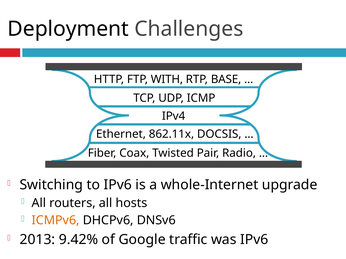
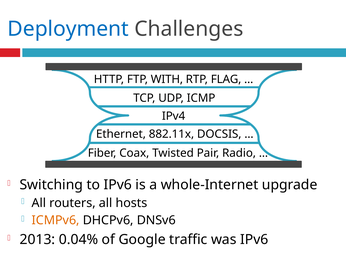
Deployment colour: black -> blue
BASE: BASE -> FLAG
862.11x: 862.11x -> 882.11x
9.42%: 9.42% -> 0.04%
